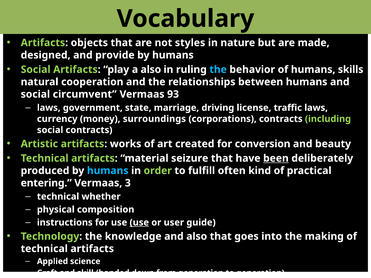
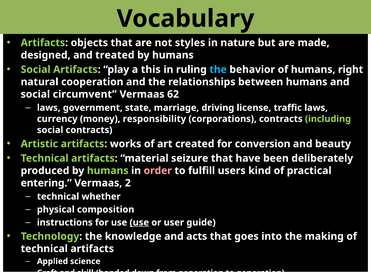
provide: provide -> treated
a also: also -> this
skills: skills -> right
93: 93 -> 62
surroundings: surroundings -> responsibility
been underline: present -> none
humans at (108, 171) colour: light blue -> light green
order colour: light green -> pink
often: often -> users
3: 3 -> 2
and also: also -> acts
